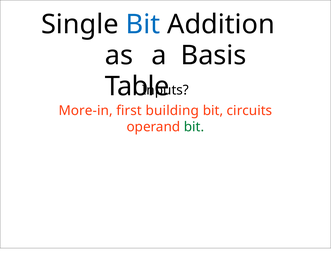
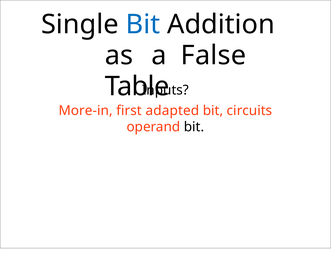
Basis: Basis -> False
building: building -> adapted
bit at (194, 127) colour: green -> black
